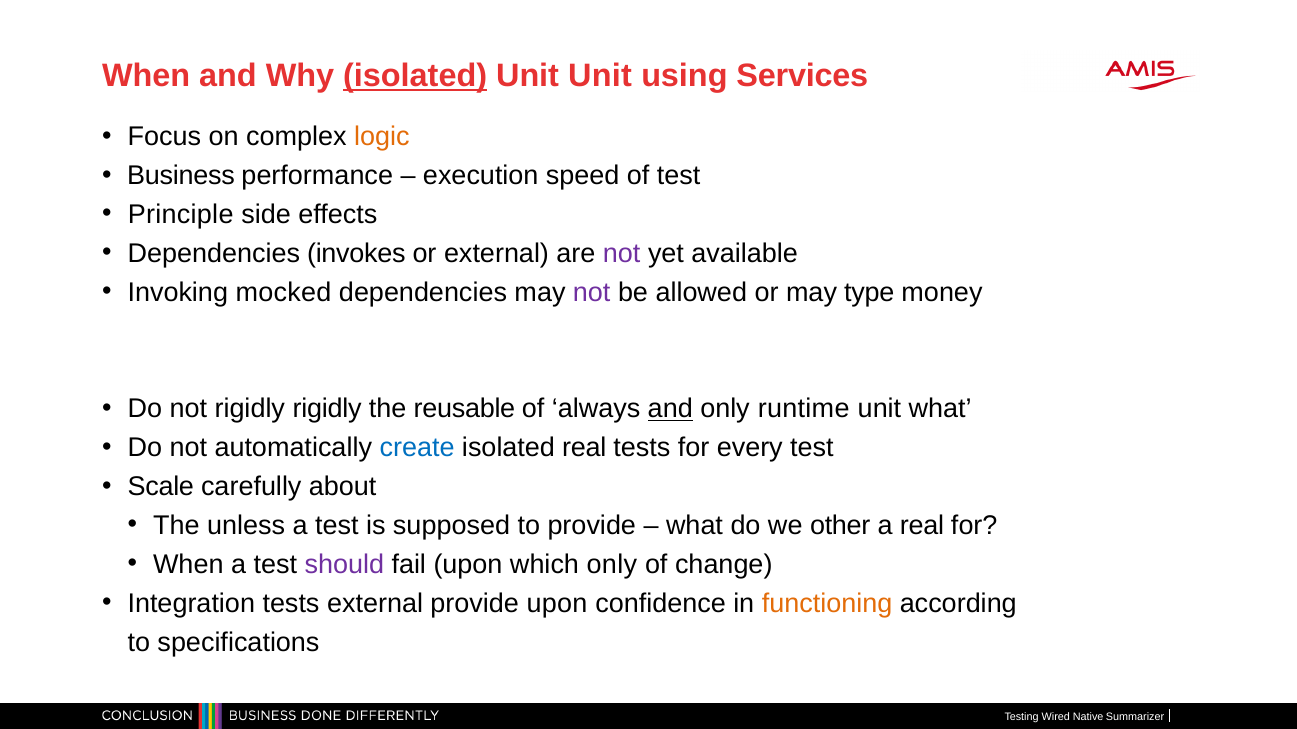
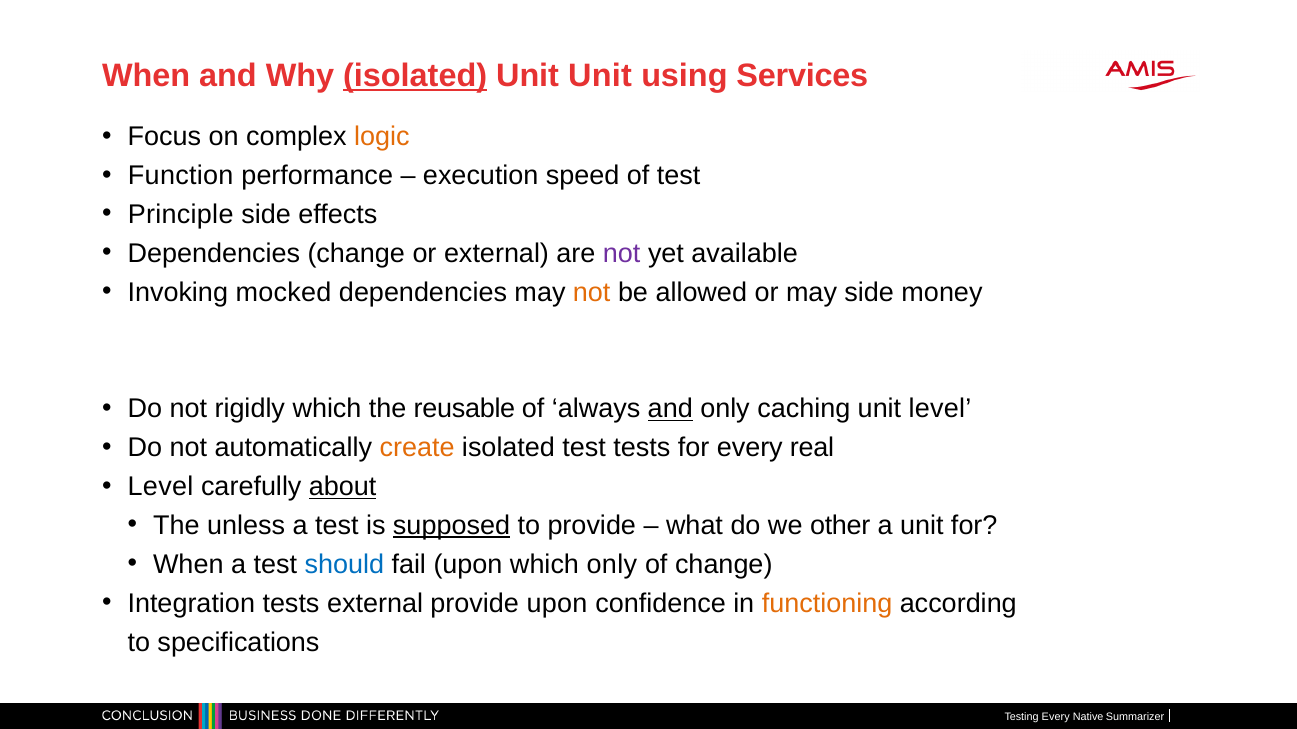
Business: Business -> Function
Dependencies invokes: invokes -> change
not at (592, 293) colour: purple -> orange
may type: type -> side
rigidly rigidly: rigidly -> which
runtime: runtime -> caching
unit what: what -> level
create colour: blue -> orange
isolated real: real -> test
every test: test -> real
Scale at (161, 487): Scale -> Level
about underline: none -> present
supposed underline: none -> present
a real: real -> unit
should colour: purple -> blue
Testing Wired: Wired -> Every
